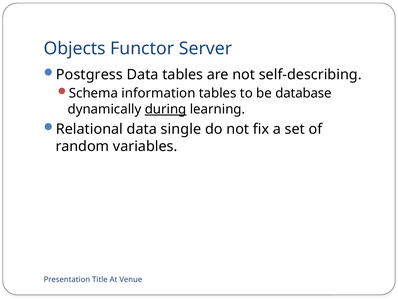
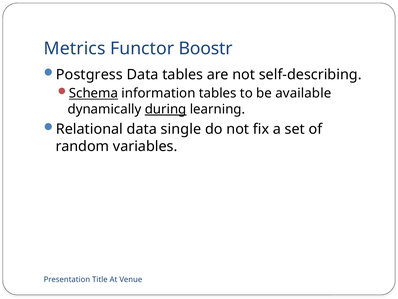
Objects: Objects -> Metrics
Server: Server -> Boostr
Schema underline: none -> present
database: database -> available
